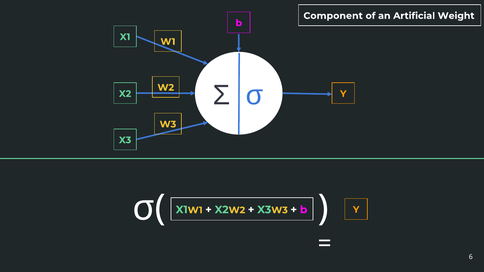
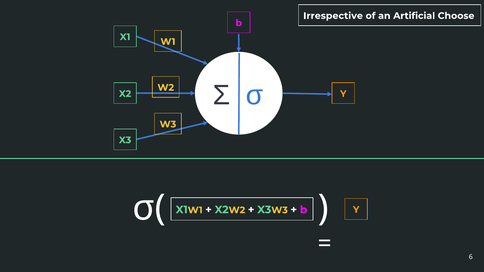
Component: Component -> Irrespective
Weight: Weight -> Choose
